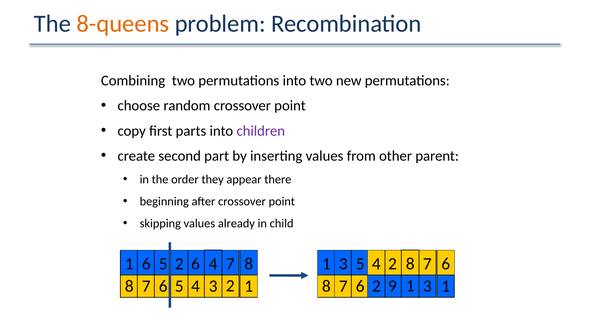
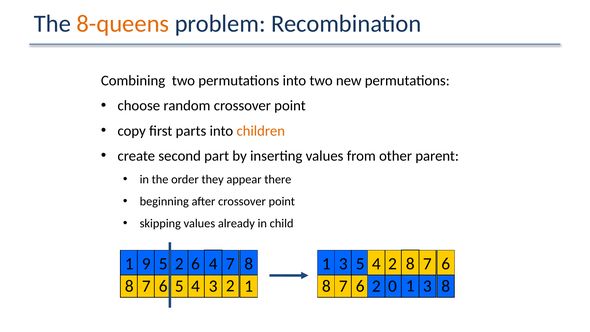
children colour: purple -> orange
1 6: 6 -> 9
1 at (446, 286): 1 -> 8
9: 9 -> 0
